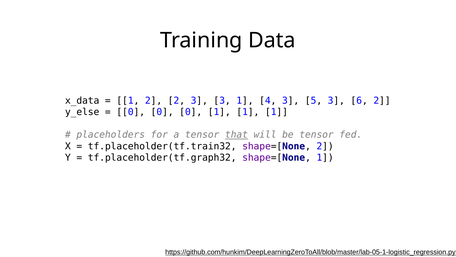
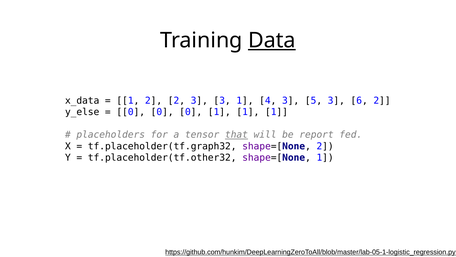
Data underline: none -> present
be tensor: tensor -> report
tf.placeholder(tf.train32: tf.placeholder(tf.train32 -> tf.placeholder(tf.graph32
tf.placeholder(tf.graph32: tf.placeholder(tf.graph32 -> tf.placeholder(tf.other32
